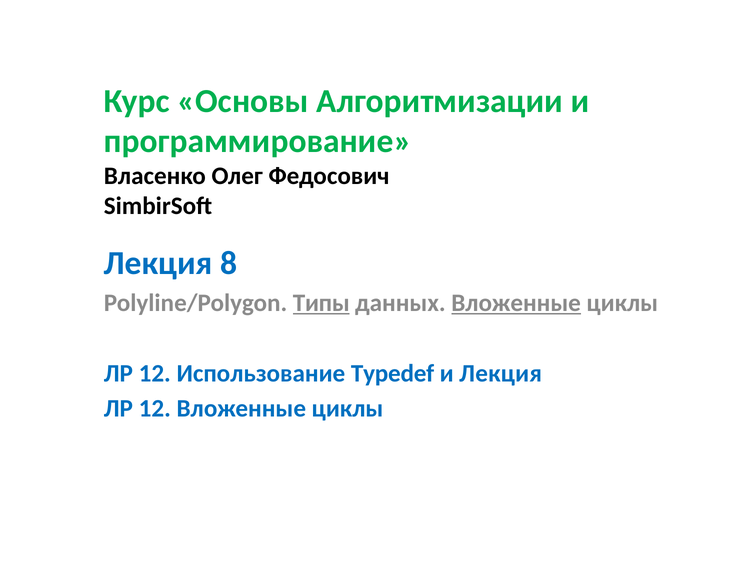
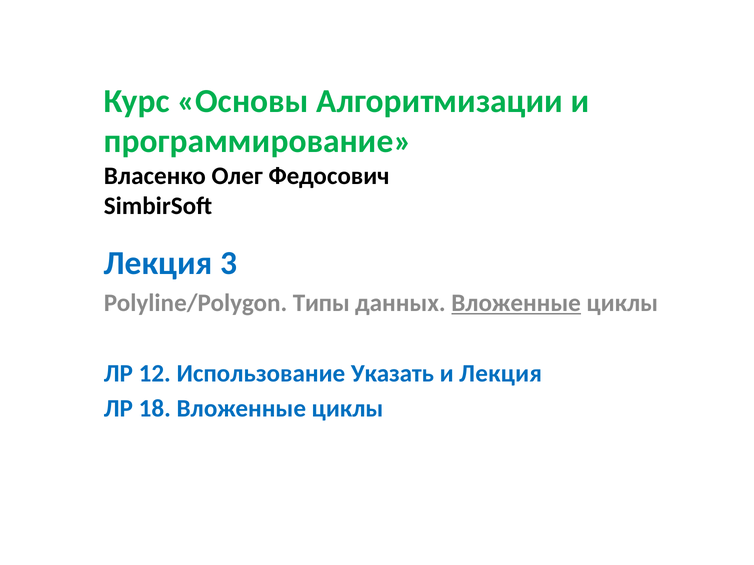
8: 8 -> 3
Типы underline: present -> none
Typedef: Typedef -> Указать
12 at (155, 409): 12 -> 18
